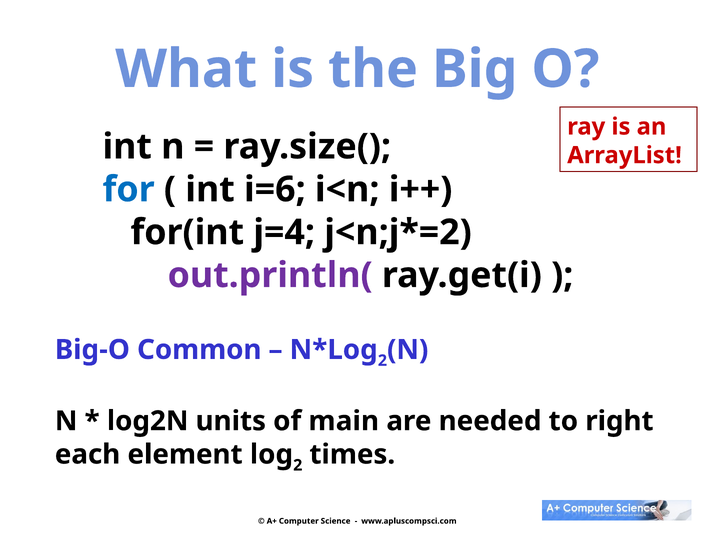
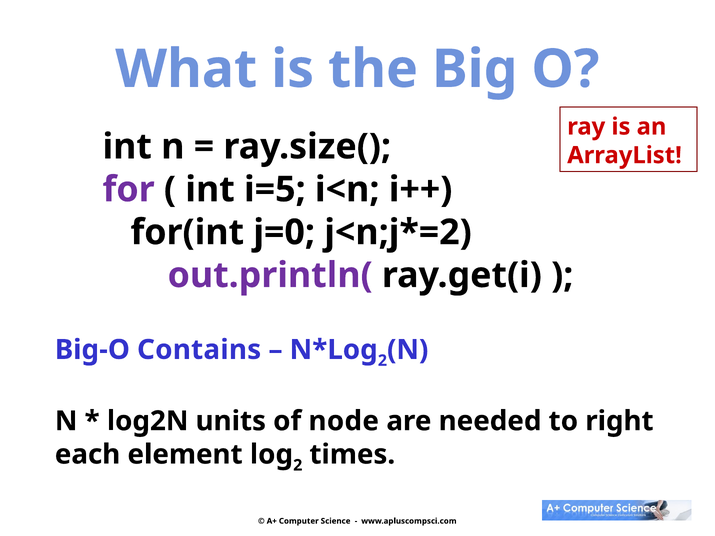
for colour: blue -> purple
i=6: i=6 -> i=5
j=4: j=4 -> j=0
Common: Common -> Contains
main: main -> node
